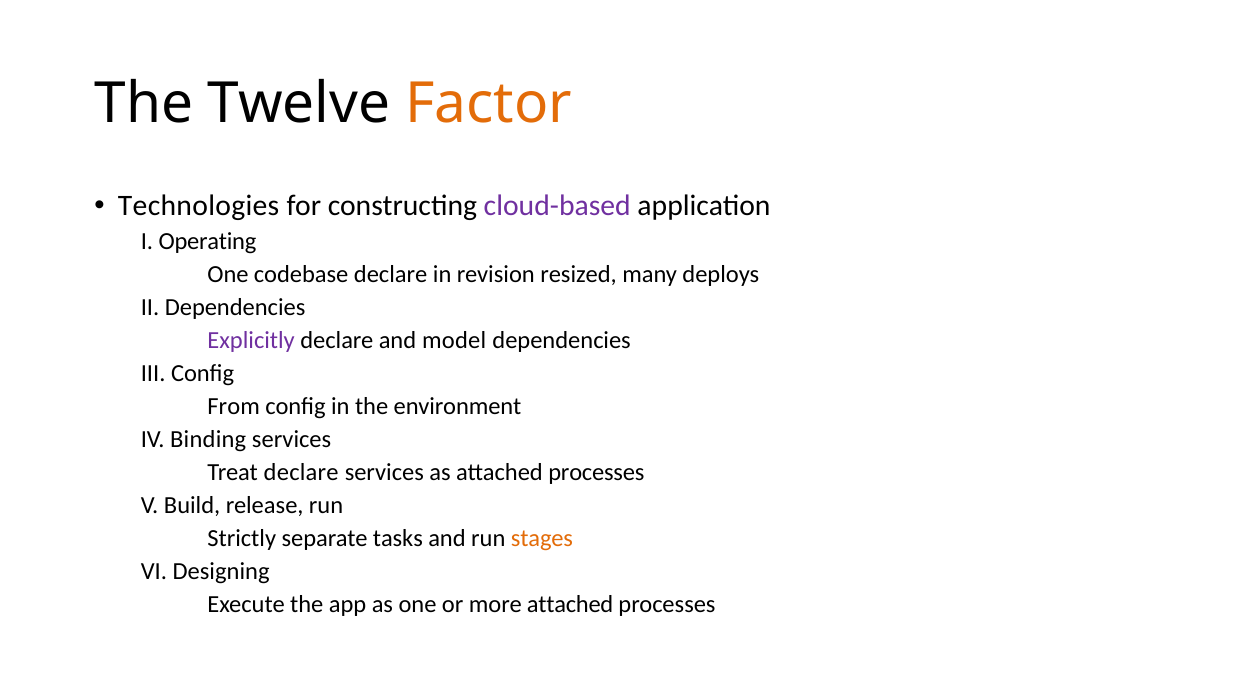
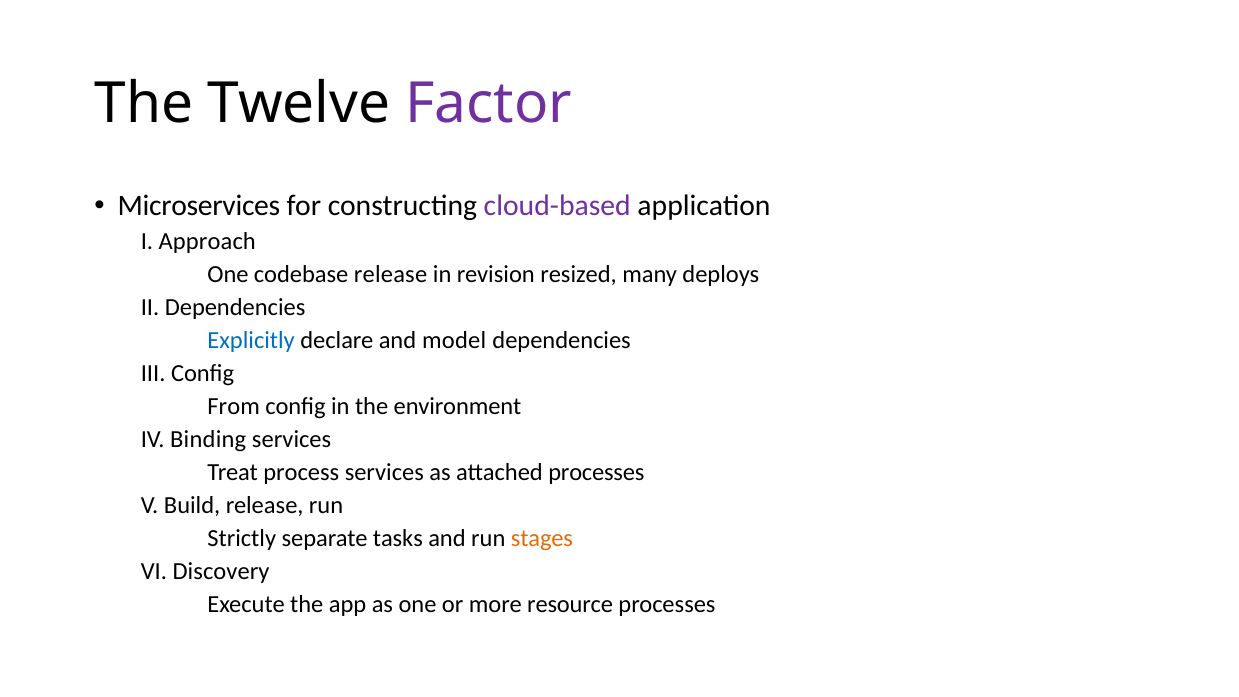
Factor colour: orange -> purple
Technologies: Technologies -> Microservices
Operating: Operating -> Approach
codebase declare: declare -> release
Explicitly colour: purple -> blue
Treat declare: declare -> process
Designing: Designing -> Discovery
more attached: attached -> resource
